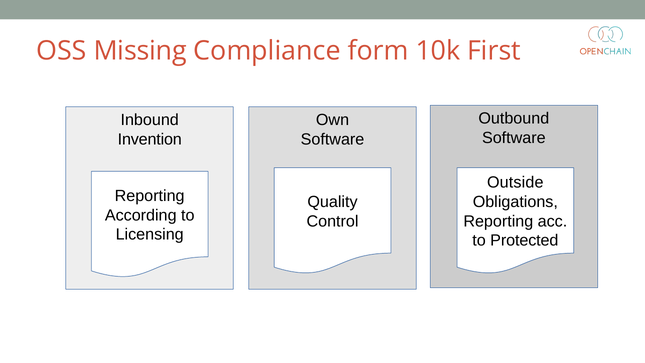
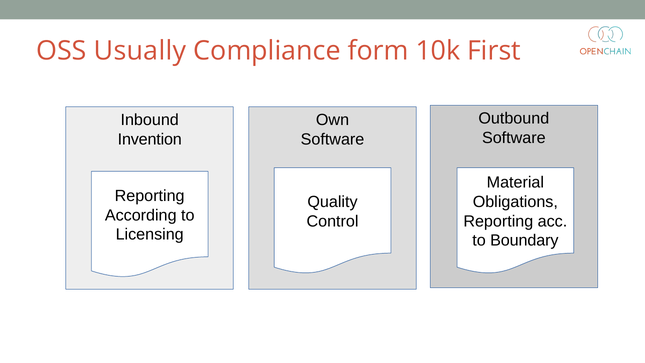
Missing: Missing -> Usually
Outside: Outside -> Material
Protected: Protected -> Boundary
